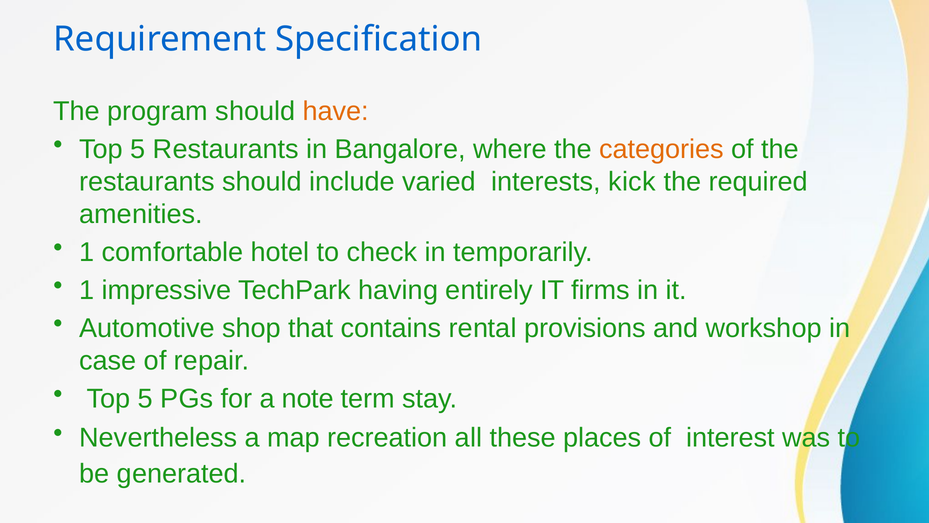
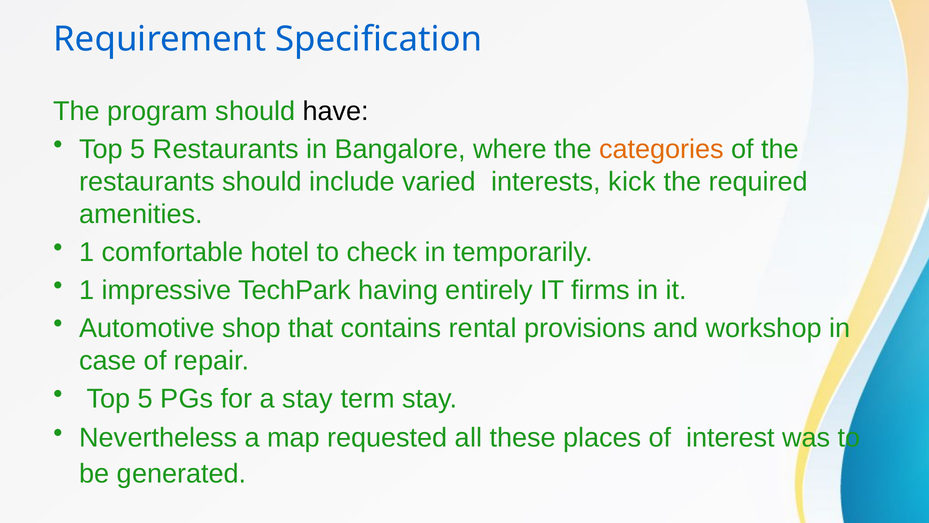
have colour: orange -> black
a note: note -> stay
recreation: recreation -> requested
